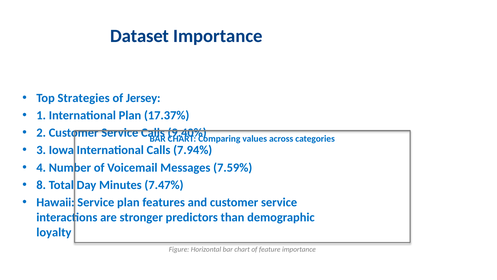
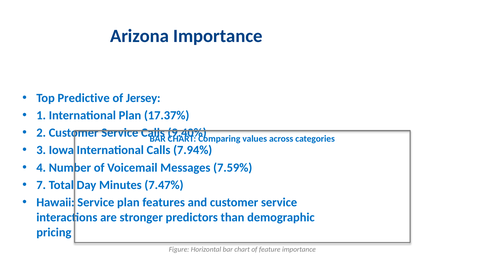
Dataset: Dataset -> Arizona
Strategies: Strategies -> Predictive
8: 8 -> 7
loyalty: loyalty -> pricing
